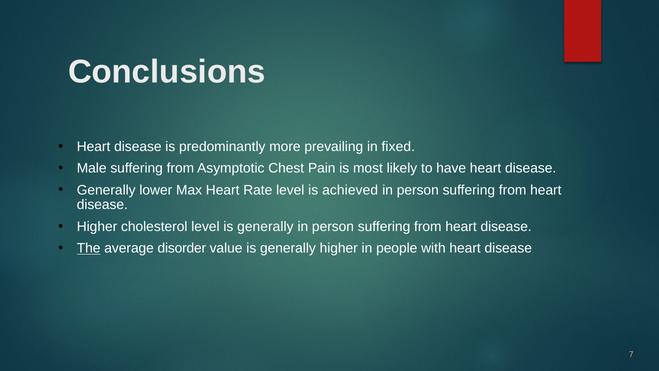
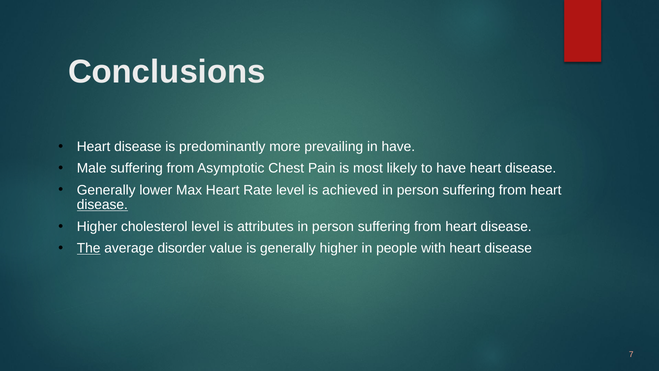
in fixed: fixed -> have
disease at (102, 205) underline: none -> present
level is generally: generally -> attributes
